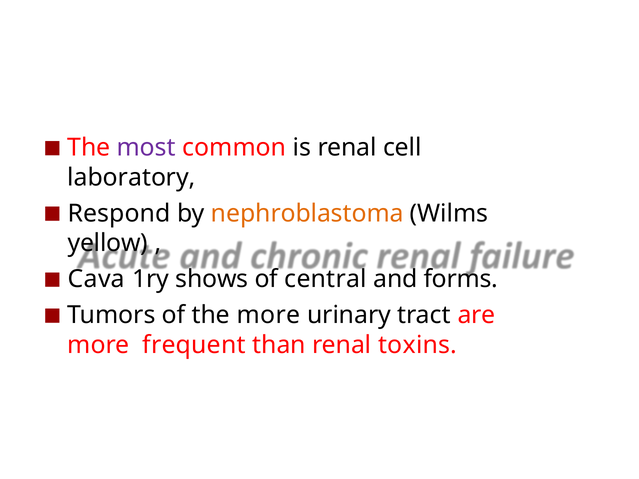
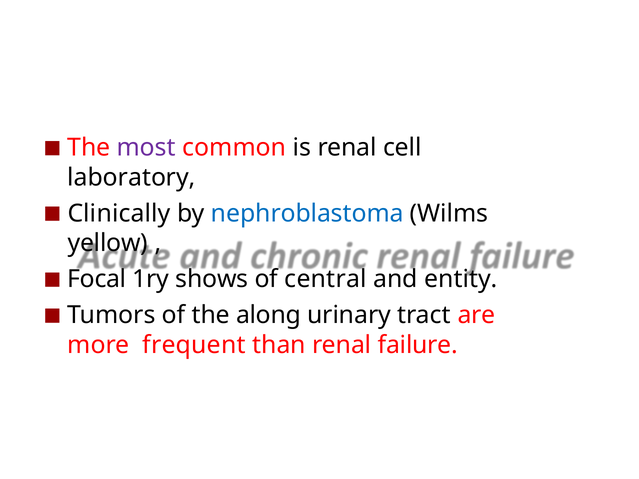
Respond: Respond -> Clinically
nephroblastoma colour: orange -> blue
Cava: Cava -> Focal
forms: forms -> entity
the more: more -> along
toxins: toxins -> failure
